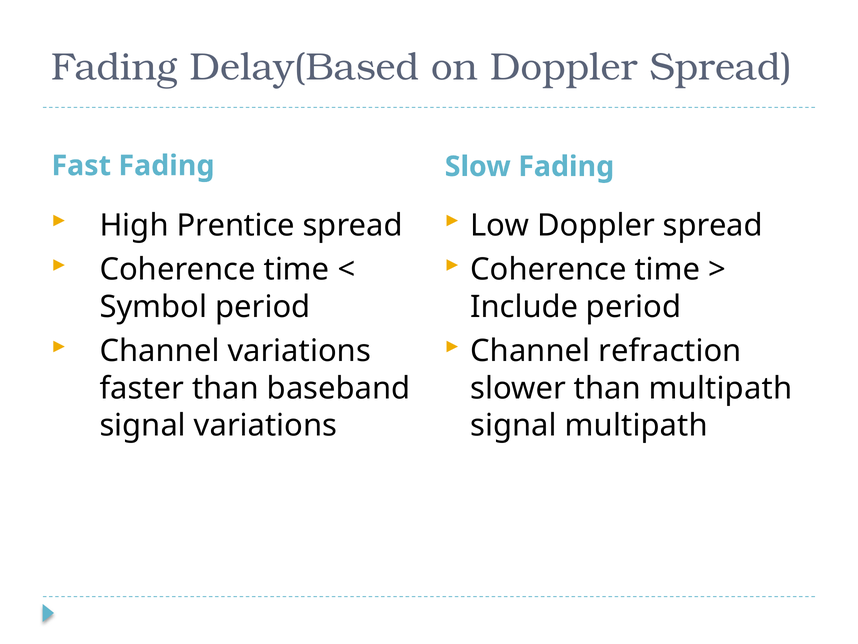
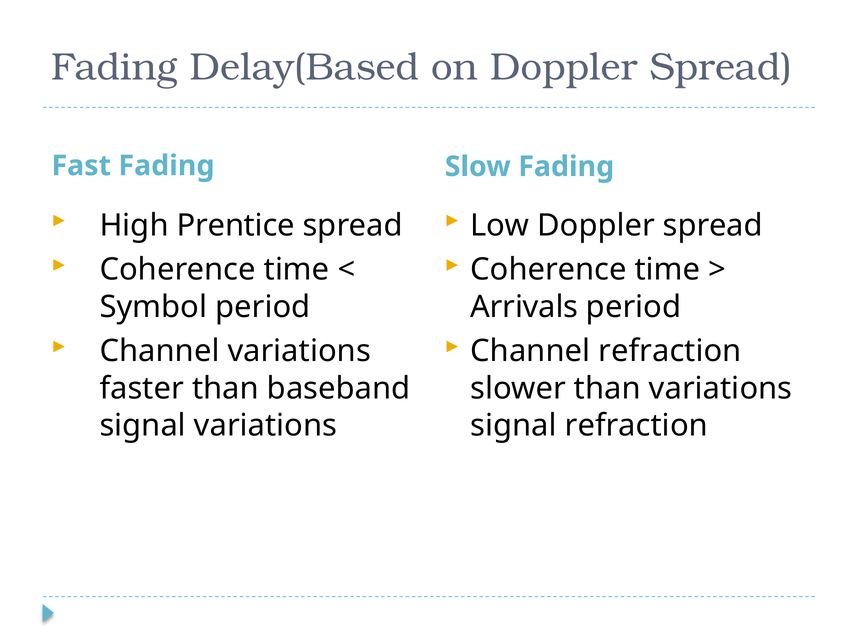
Include: Include -> Arrivals
than multipath: multipath -> variations
signal multipath: multipath -> refraction
